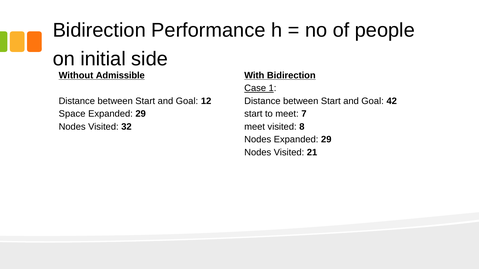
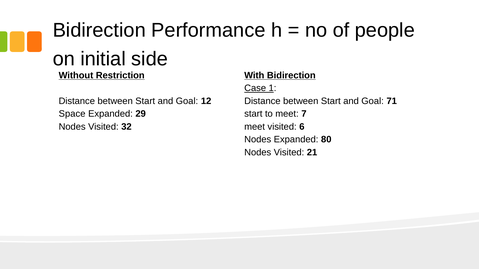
Admissible: Admissible -> Restriction
42: 42 -> 71
8: 8 -> 6
Nodes Expanded 29: 29 -> 80
